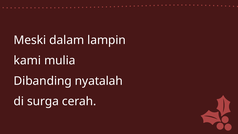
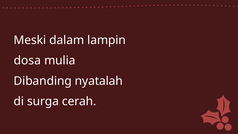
kami: kami -> dosa
